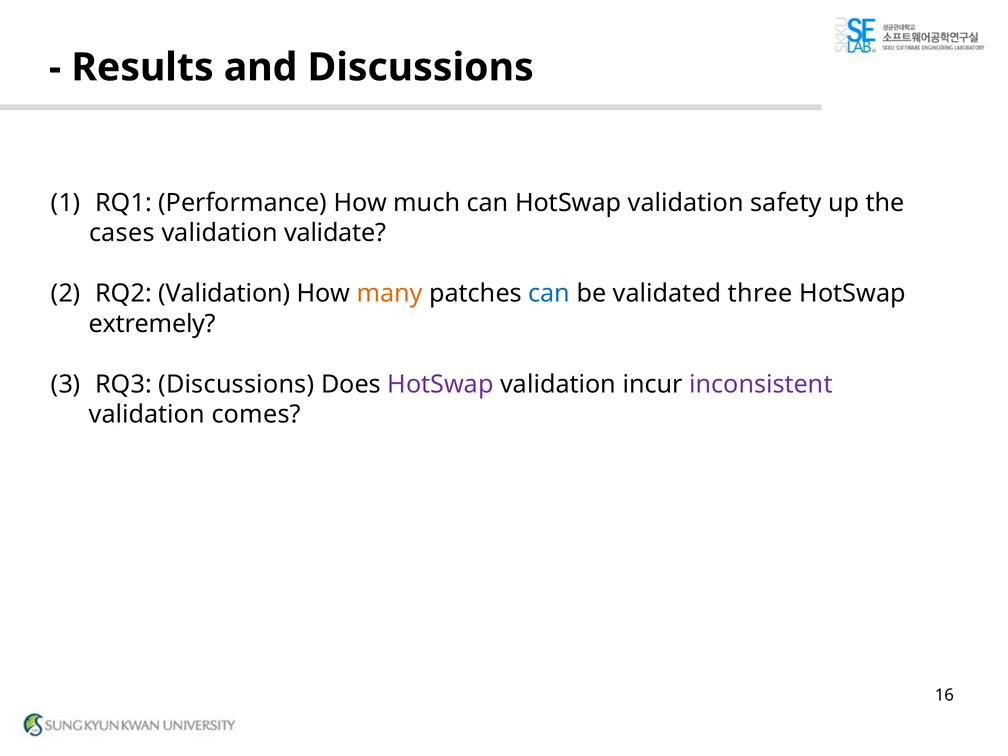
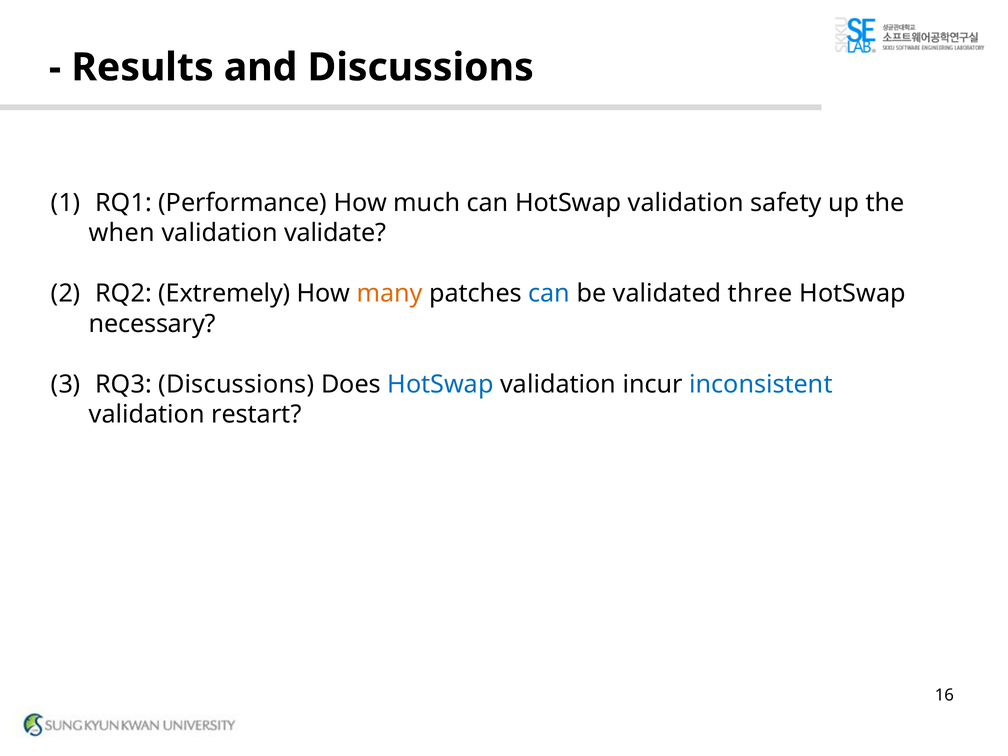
cases: cases -> when
RQ2 Validation: Validation -> Extremely
extremely: extremely -> necessary
HotSwap at (440, 384) colour: purple -> blue
inconsistent colour: purple -> blue
comes: comes -> restart
